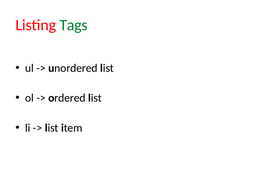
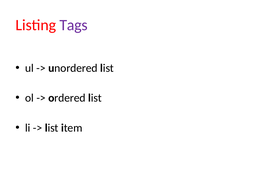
Tags colour: green -> purple
